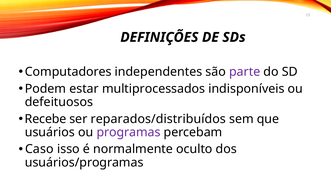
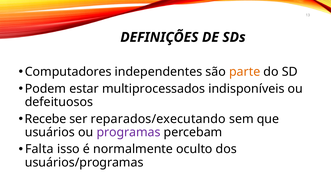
parte colour: purple -> orange
reparados/distribuídos: reparados/distribuídos -> reparados/executando
Caso: Caso -> Falta
